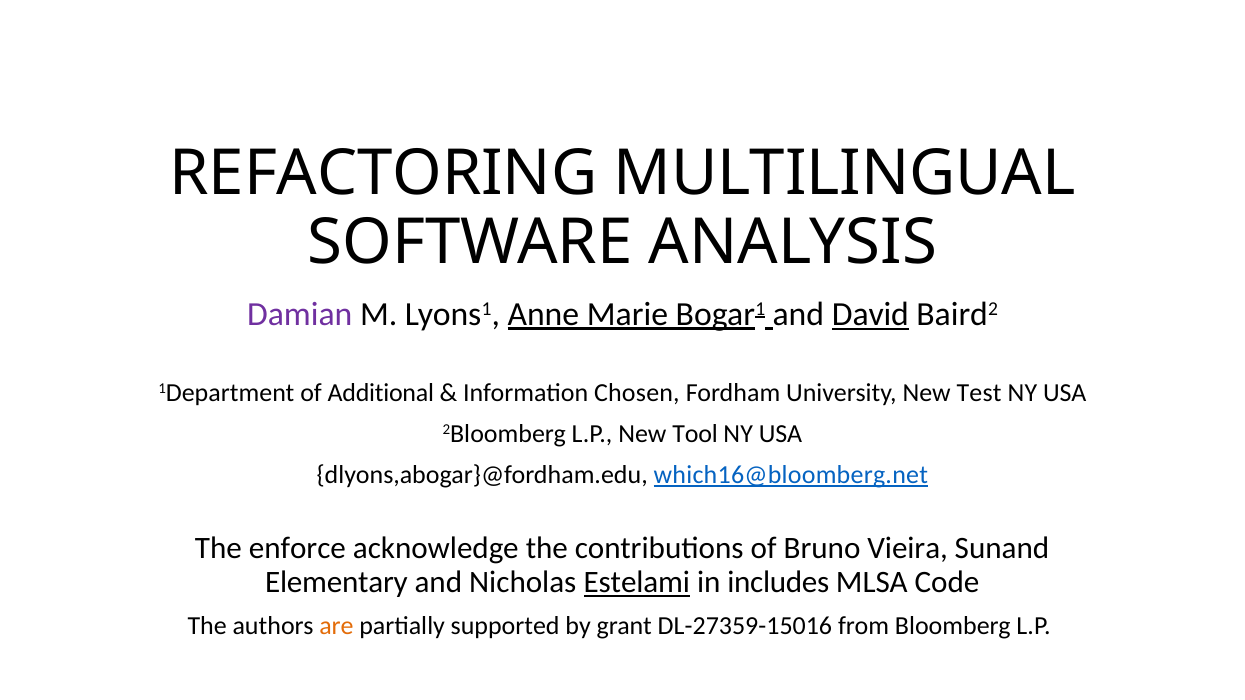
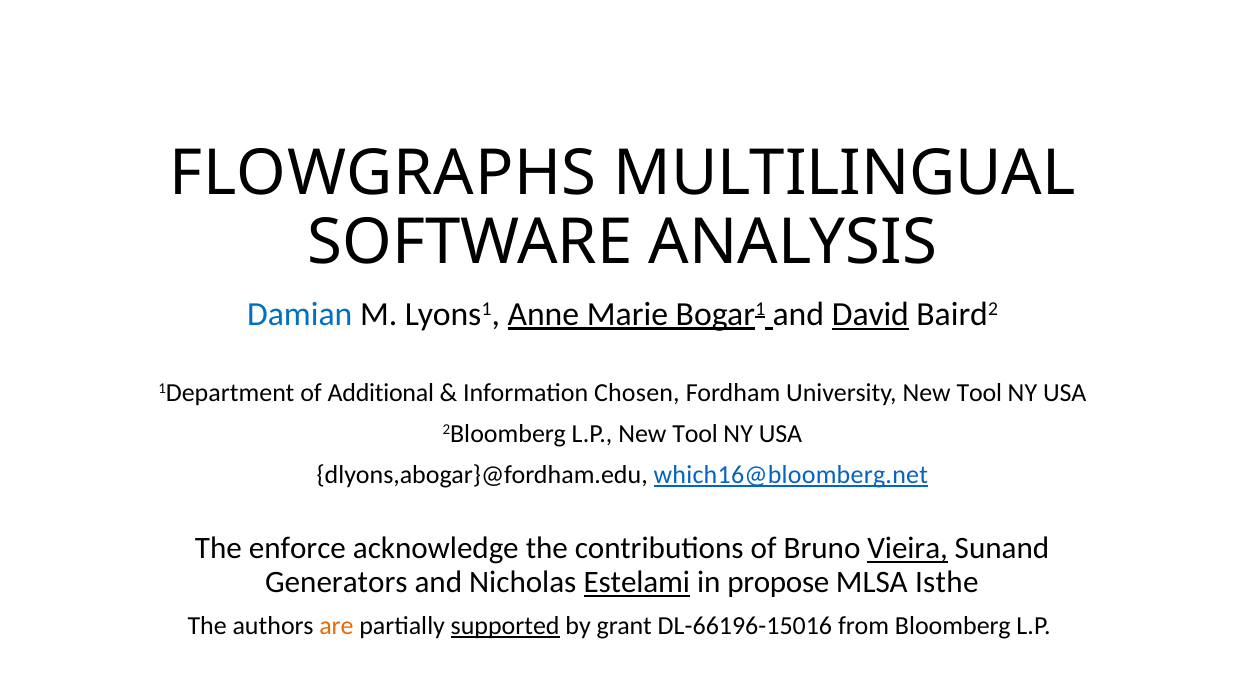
REFACTORING: REFACTORING -> FLOWGRAPHS
Damian colour: purple -> blue
University New Test: Test -> Tool
Vieira underline: none -> present
Elementary: Elementary -> Generators
includes: includes -> propose
Code: Code -> Isthe
supported underline: none -> present
DL-27359-15016: DL-27359-15016 -> DL-66196-15016
